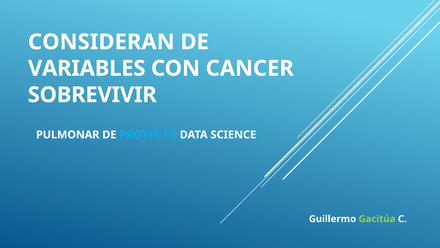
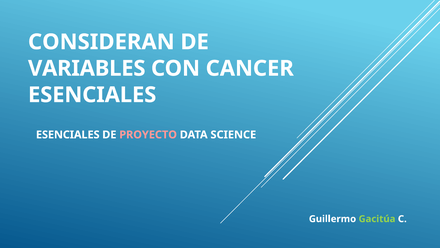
SOBREVIVIR at (92, 95): SOBREVIVIR -> ESENCIALES
PULMONAR at (68, 134): PULMONAR -> ESENCIALES
PROYECTO colour: light blue -> pink
